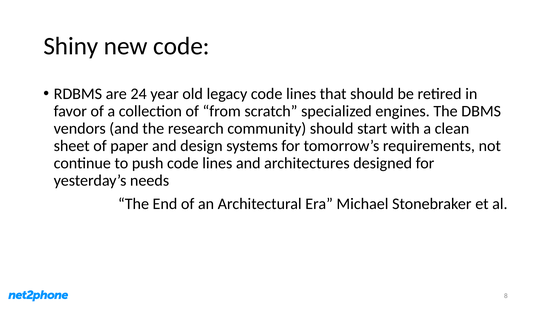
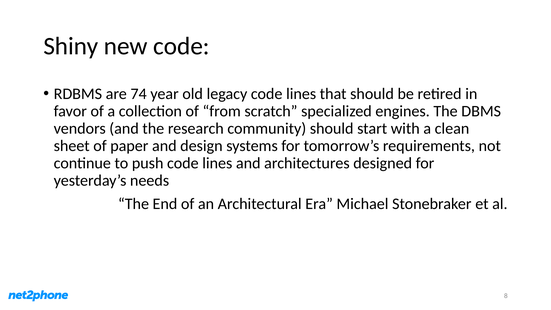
24: 24 -> 74
